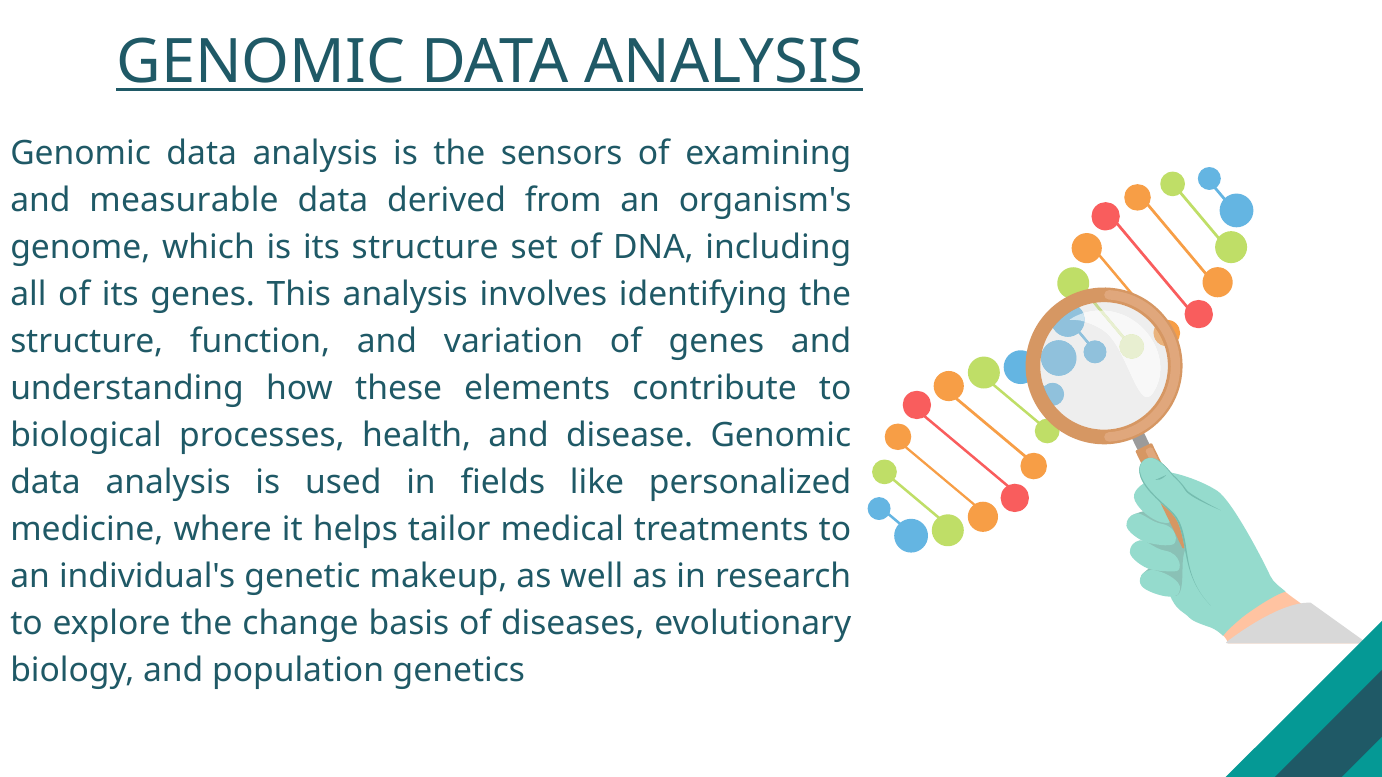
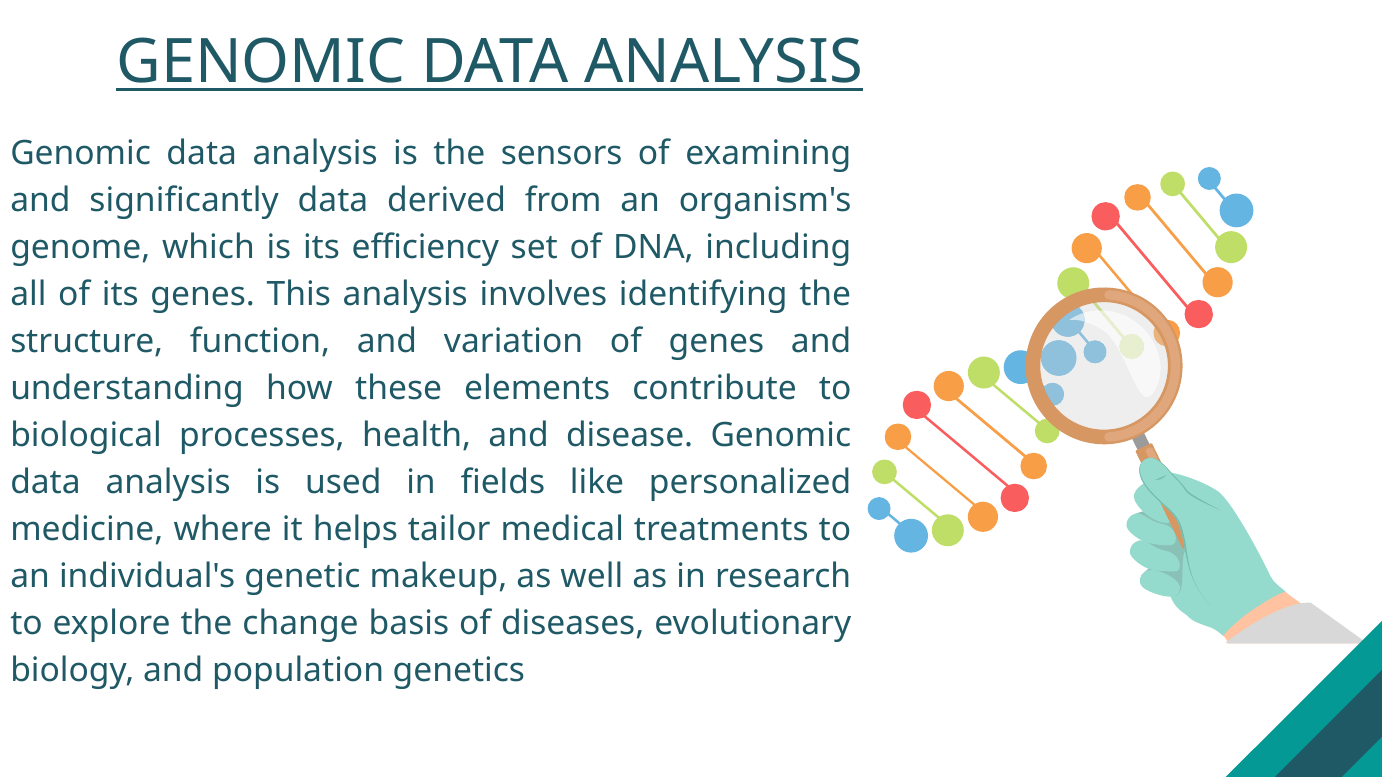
measurable: measurable -> significantly
its structure: structure -> efficiency
